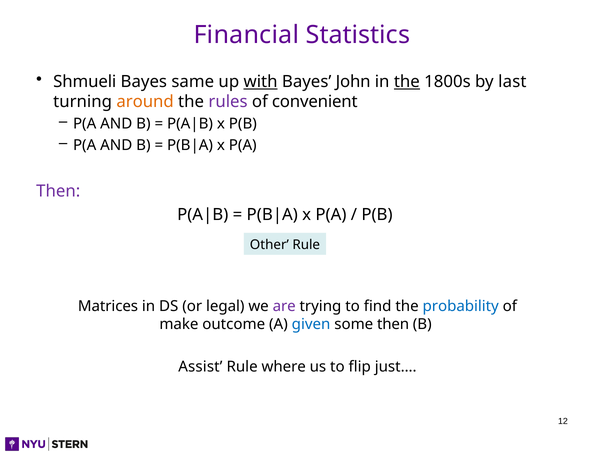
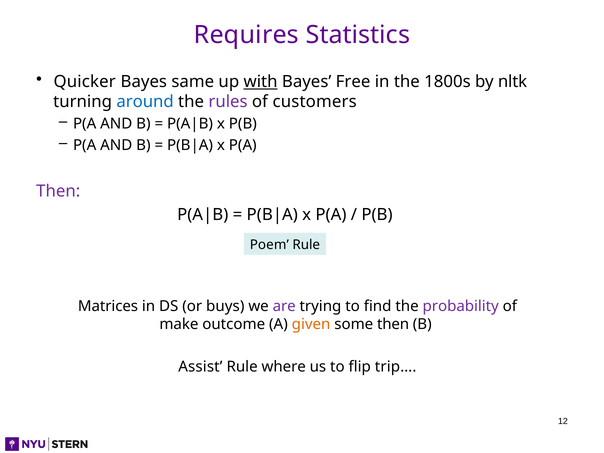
Financial: Financial -> Requires
Shmueli: Shmueli -> Quicker
John: John -> Free
the at (407, 82) underline: present -> none
last: last -> nltk
around colour: orange -> blue
convenient: convenient -> customers
Other: Other -> Poem
legal: legal -> buys
probability colour: blue -> purple
given colour: blue -> orange
just…: just… -> trip…
